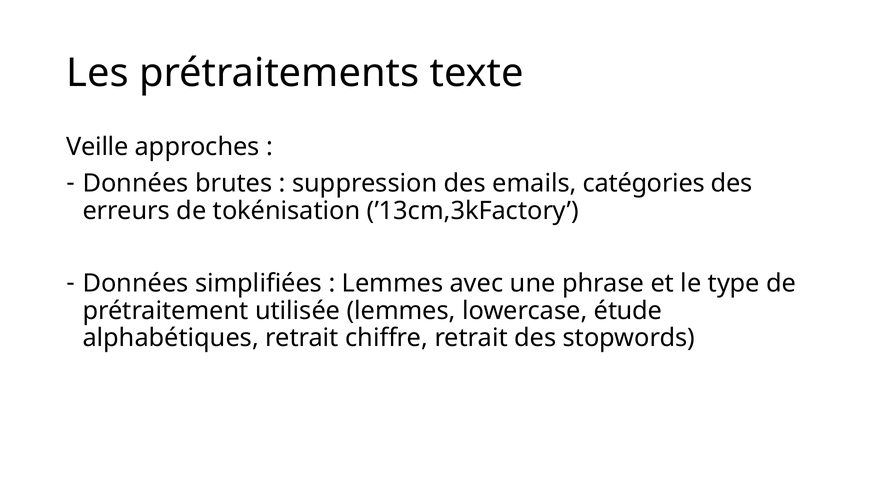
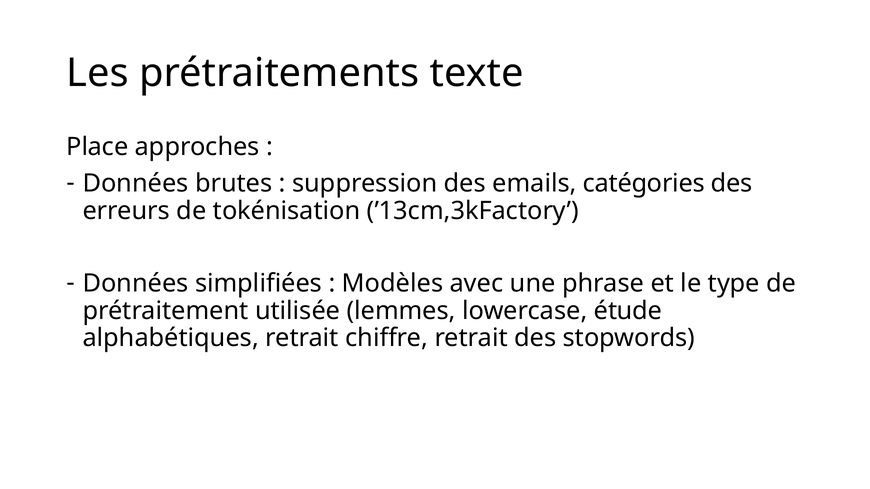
Veille: Veille -> Place
Lemmes at (393, 284): Lemmes -> Modèles
